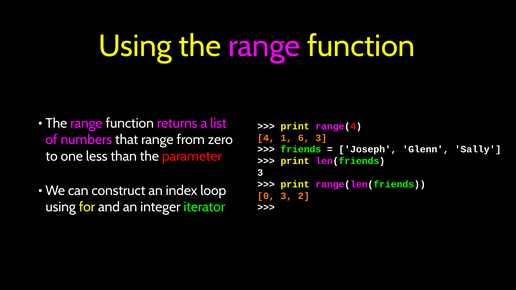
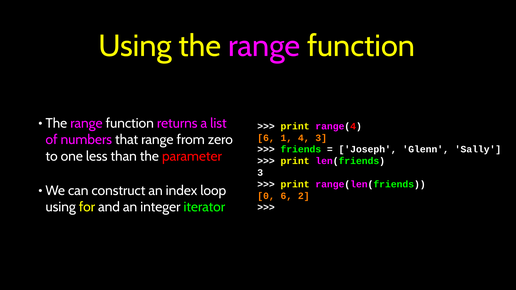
4 at (266, 138): 4 -> 6
6: 6 -> 4
0 3: 3 -> 6
